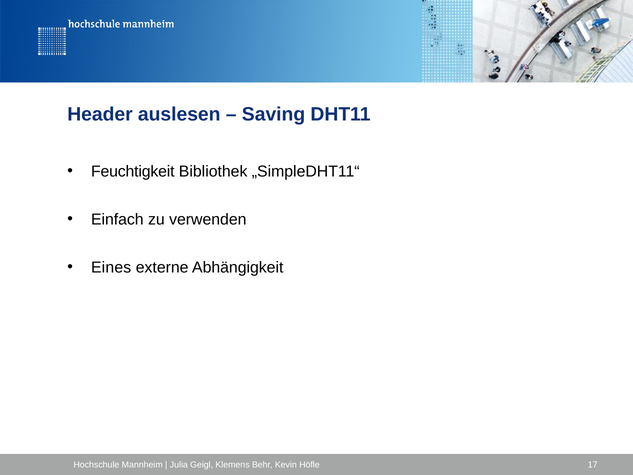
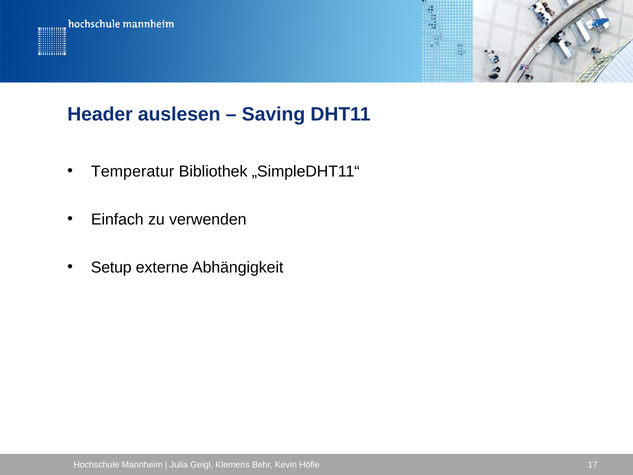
Feuchtigkeit: Feuchtigkeit -> Temperatur
Eines: Eines -> Setup
